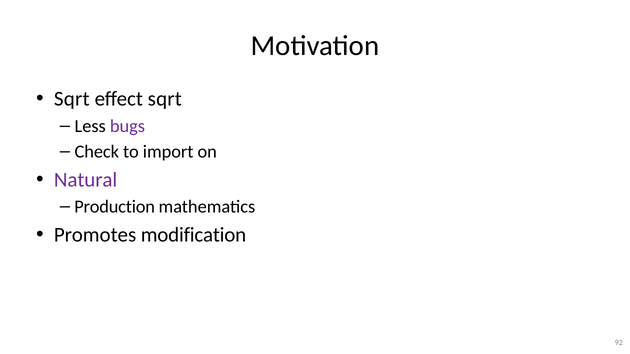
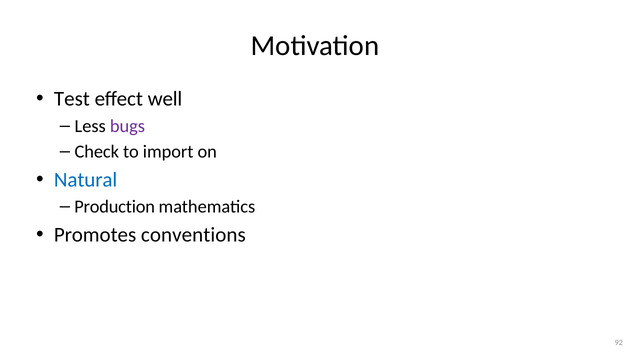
Sqrt at (72, 99): Sqrt -> Test
effect sqrt: sqrt -> well
Natural colour: purple -> blue
modification: modification -> conventions
